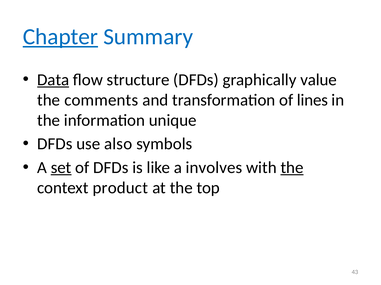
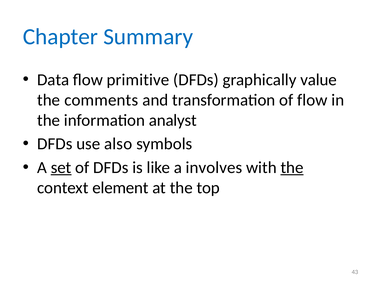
Chapter underline: present -> none
Data underline: present -> none
structure: structure -> primitive
of lines: lines -> flow
unique: unique -> analyst
product: product -> element
